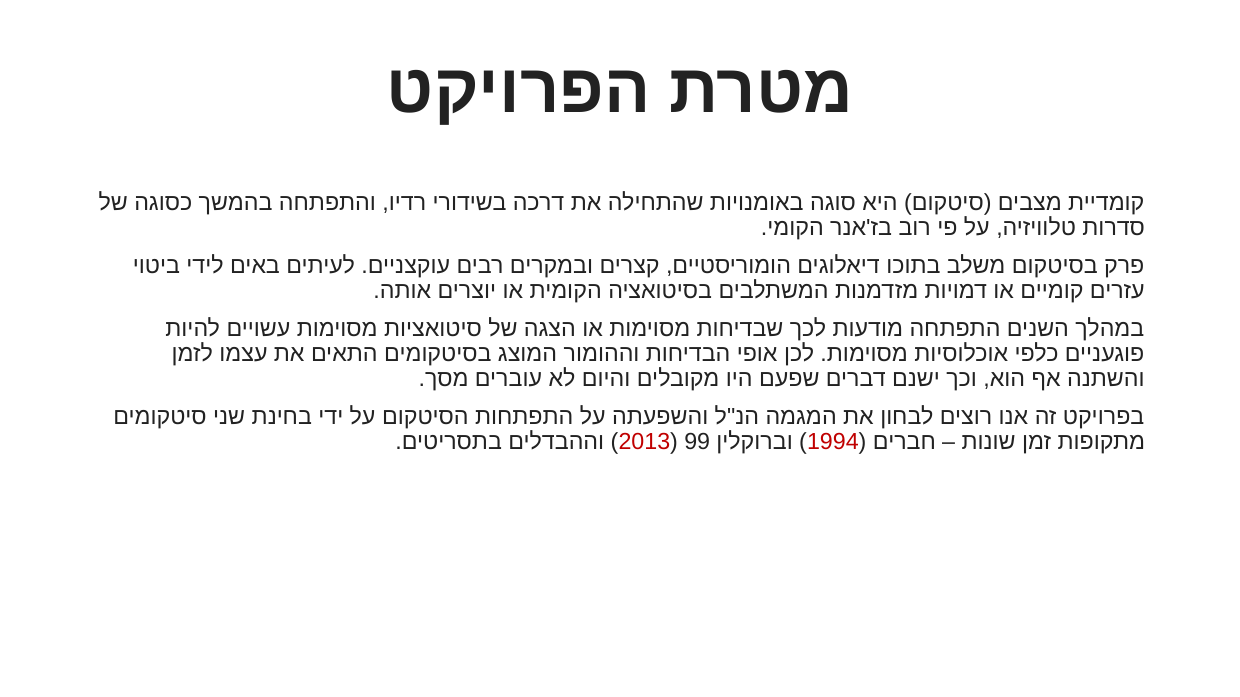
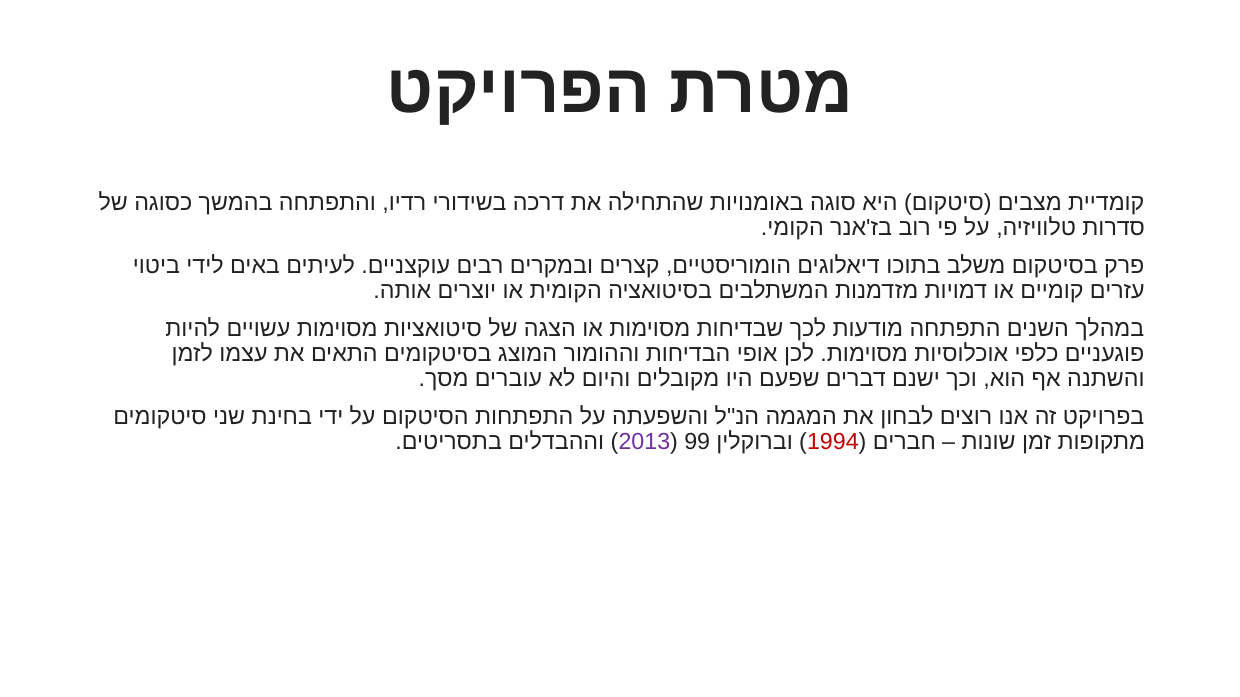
2013 colour: red -> purple
